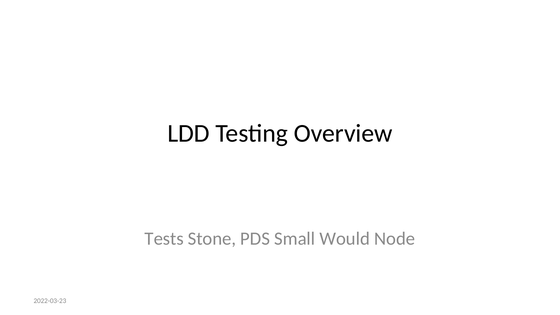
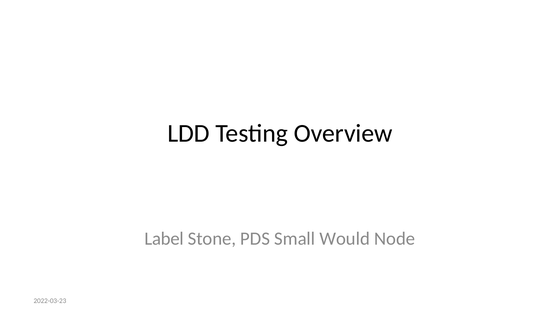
Tests: Tests -> Label
